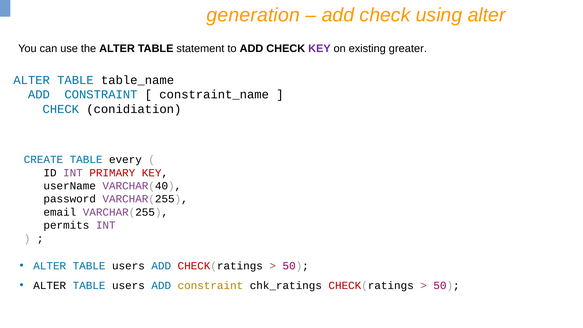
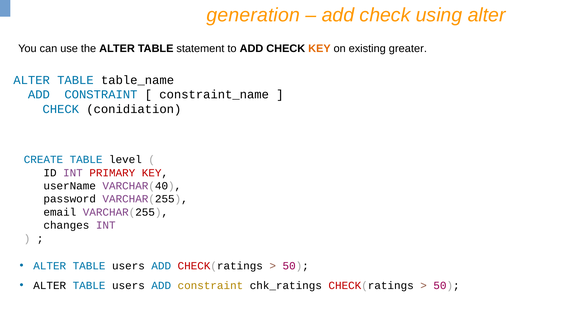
KEY at (319, 49) colour: purple -> orange
every: every -> level
permits: permits -> changes
